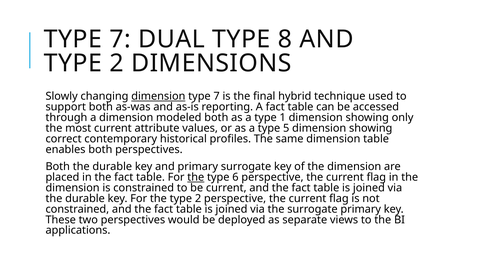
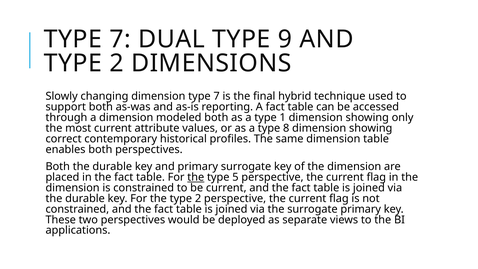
8: 8 -> 9
dimension at (158, 96) underline: present -> none
5: 5 -> 8
6: 6 -> 5
